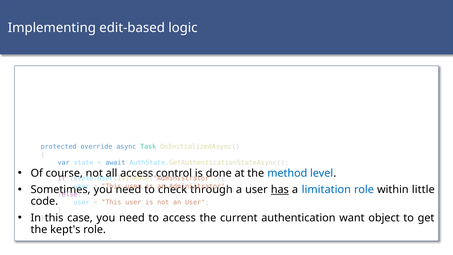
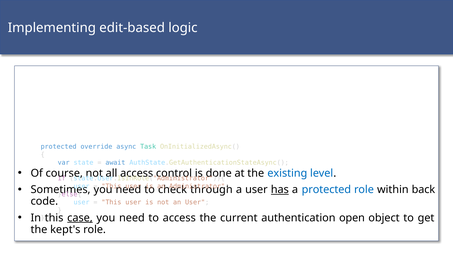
method: method -> existing
a limitation: limitation -> protected
little: little -> back
case underline: none -> present
want: want -> open
